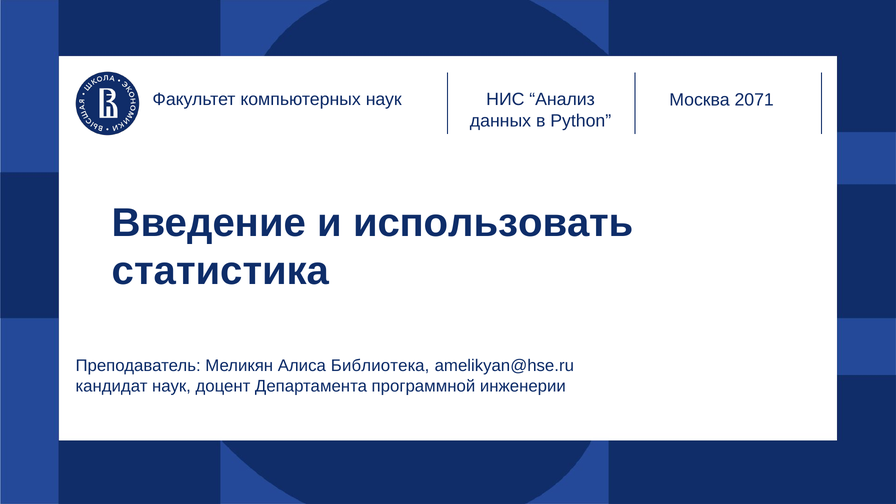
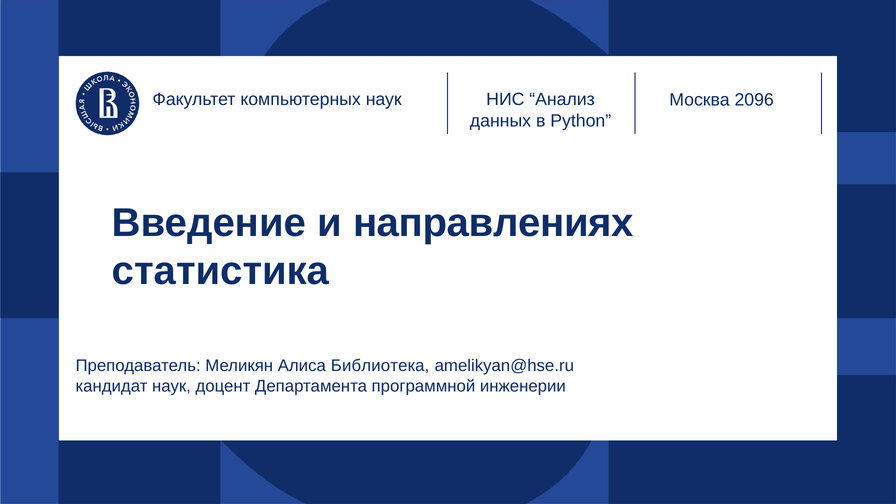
2071: 2071 -> 2096
использовать: использовать -> направлениях
